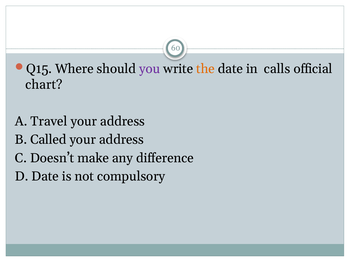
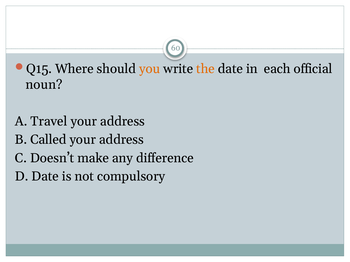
you colour: purple -> orange
calls: calls -> each
chart: chart -> noun
